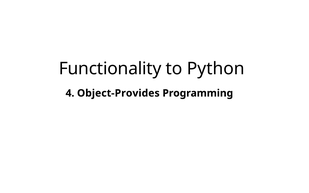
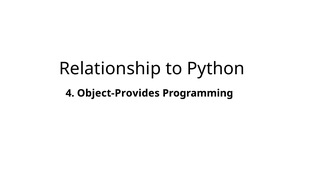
Functionality: Functionality -> Relationship
